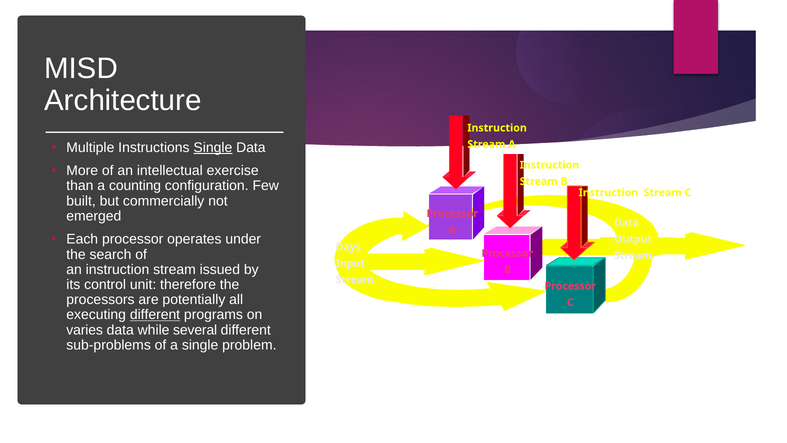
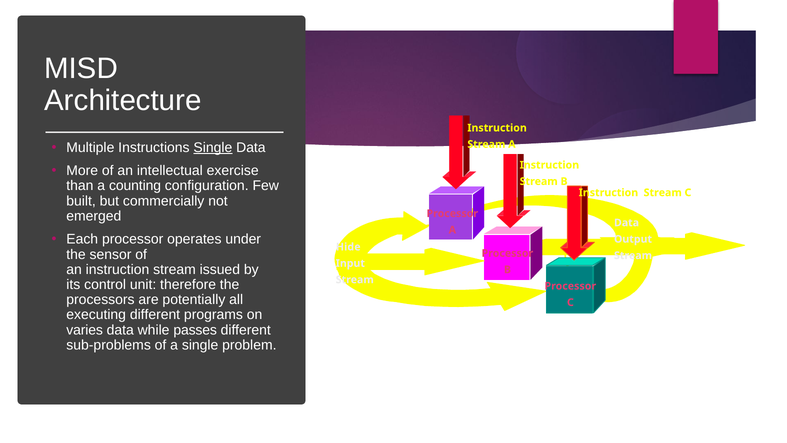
Days: Days -> Hide
search: search -> sensor
different at (155, 315) underline: present -> none
several: several -> passes
